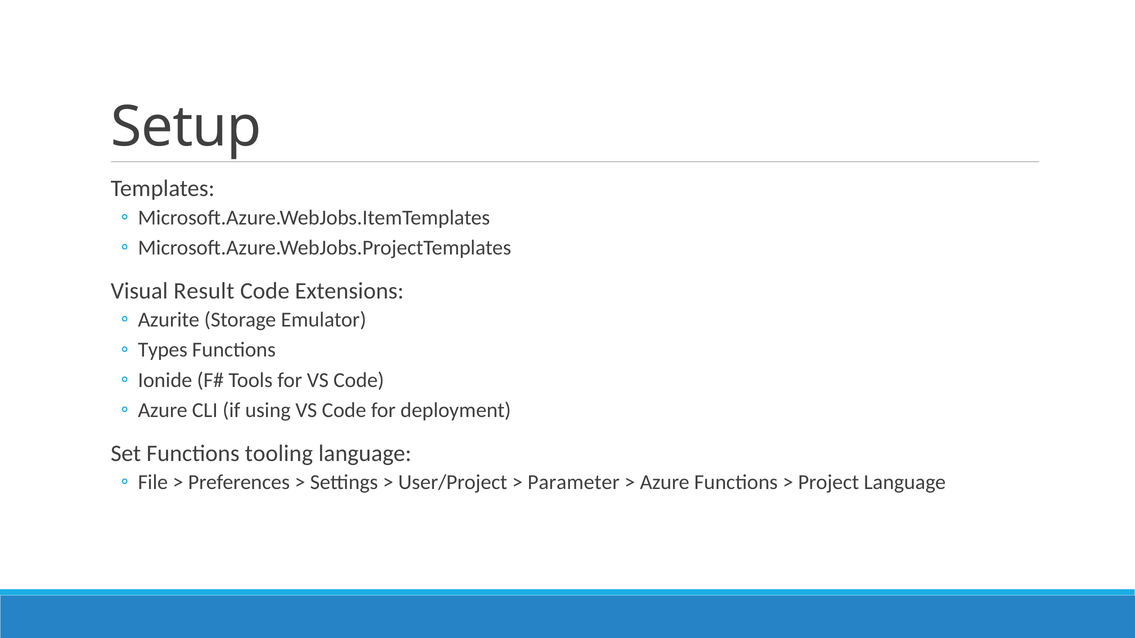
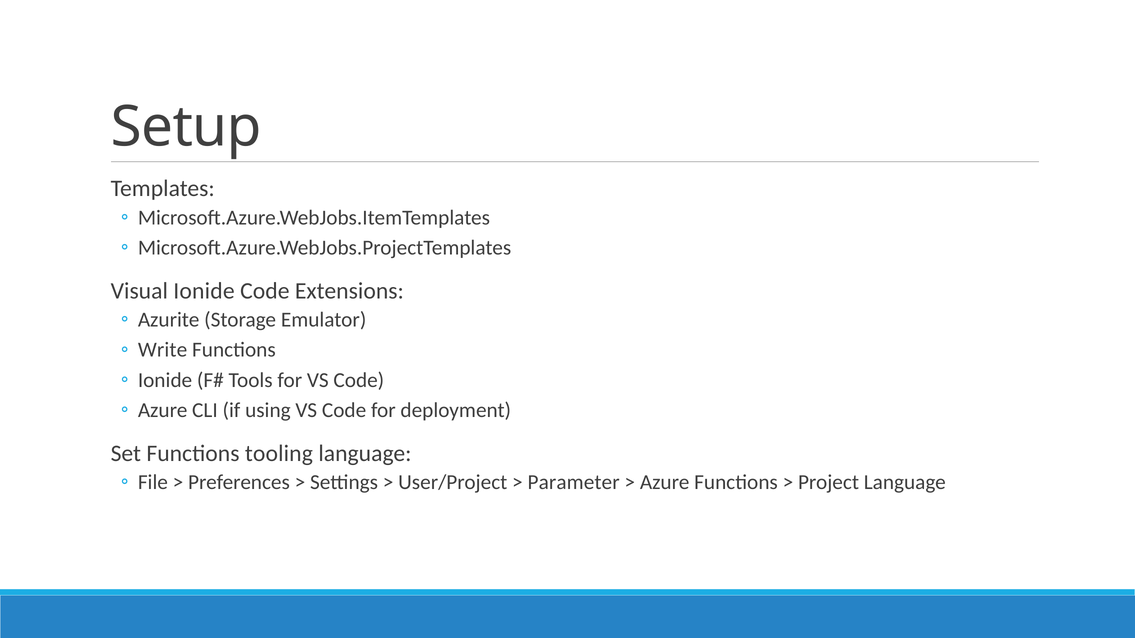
Visual Result: Result -> Ionide
Types: Types -> Write
